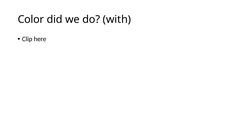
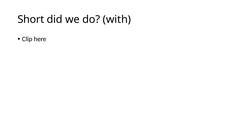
Color: Color -> Short
